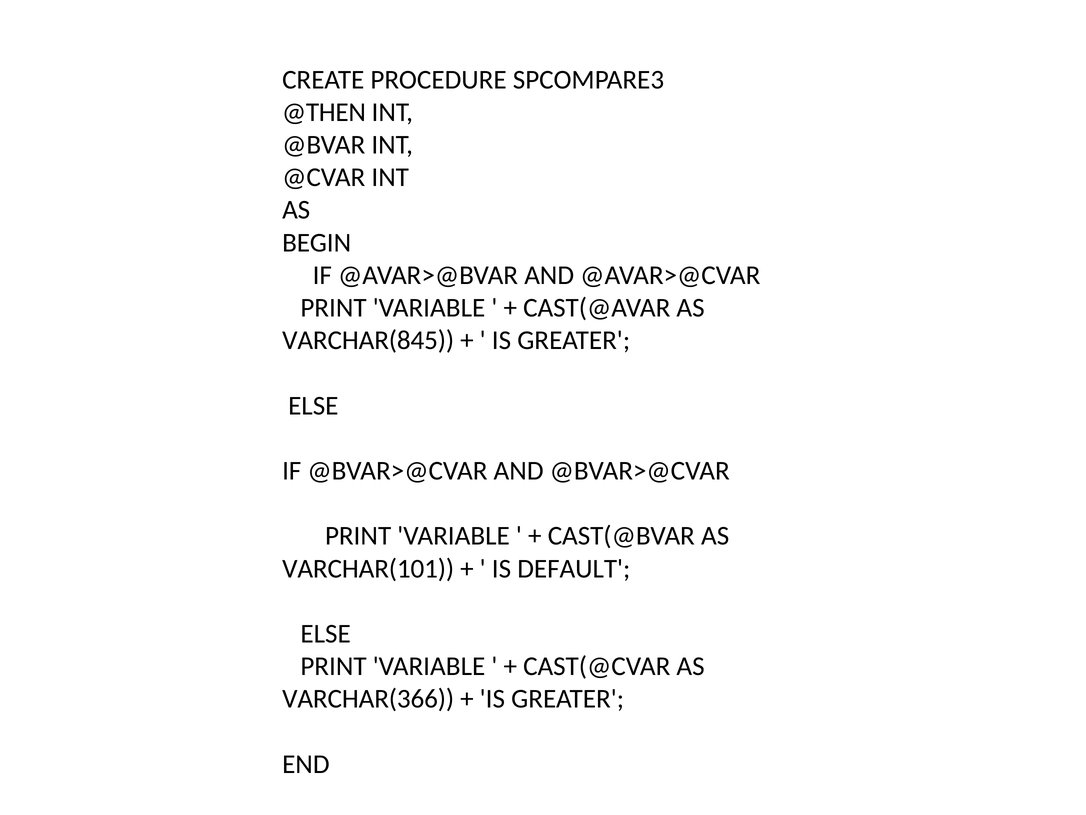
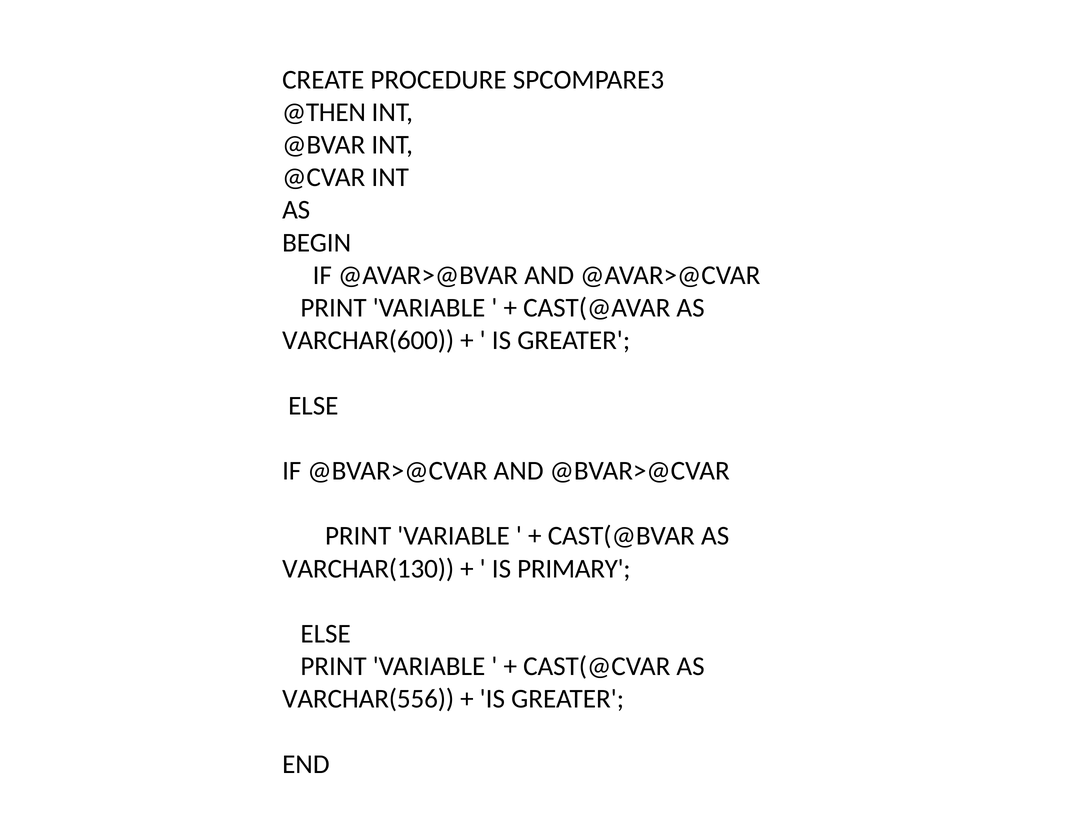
VARCHAR(845: VARCHAR(845 -> VARCHAR(600
VARCHAR(101: VARCHAR(101 -> VARCHAR(130
DEFAULT: DEFAULT -> PRIMARY
VARCHAR(366: VARCHAR(366 -> VARCHAR(556
